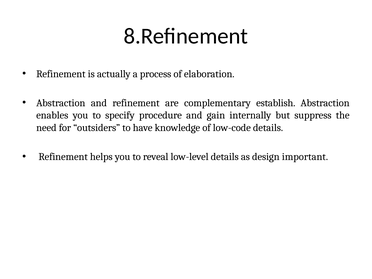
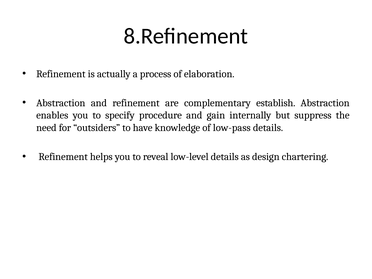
low-code: low-code -> low-pass
important: important -> chartering
